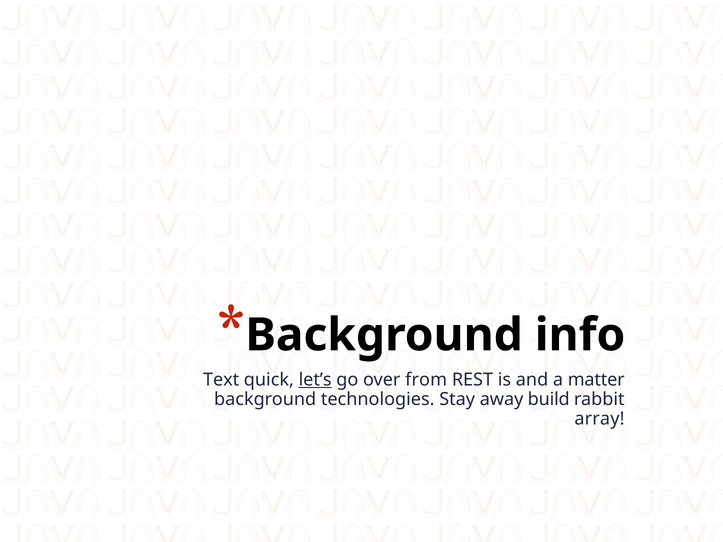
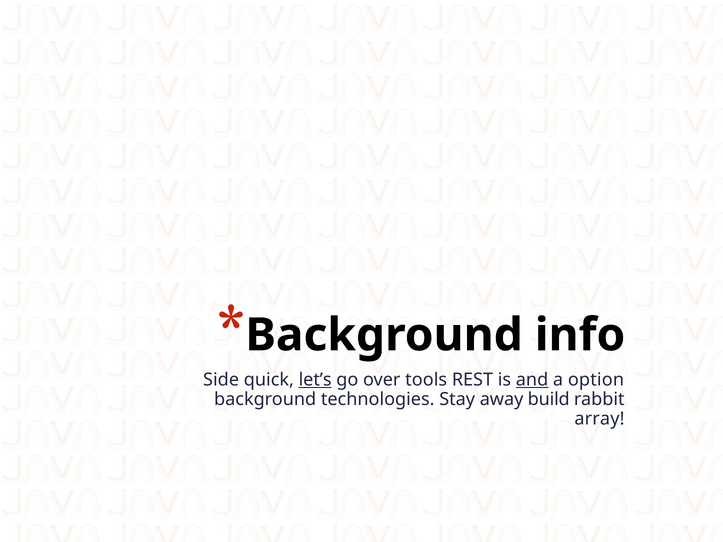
Text: Text -> Side
from: from -> tools
and underline: none -> present
matter: matter -> option
